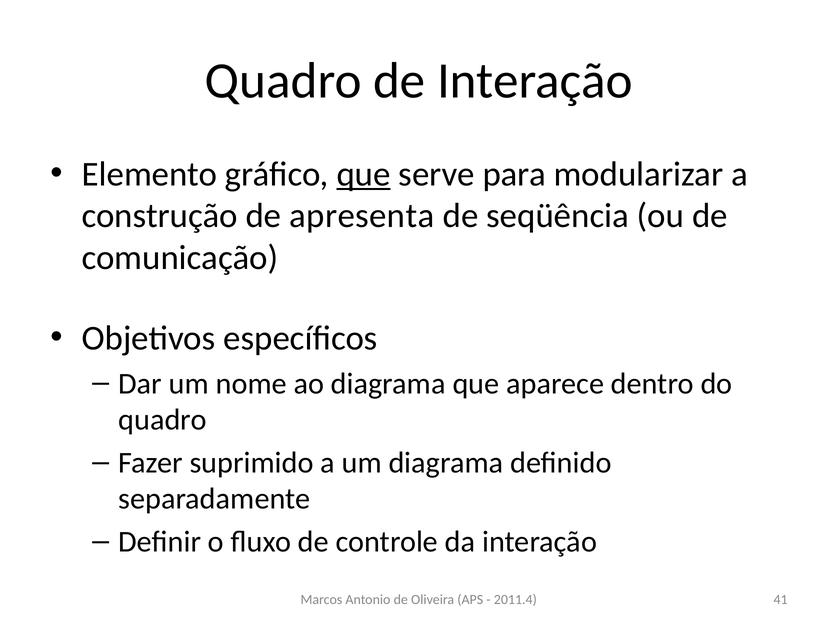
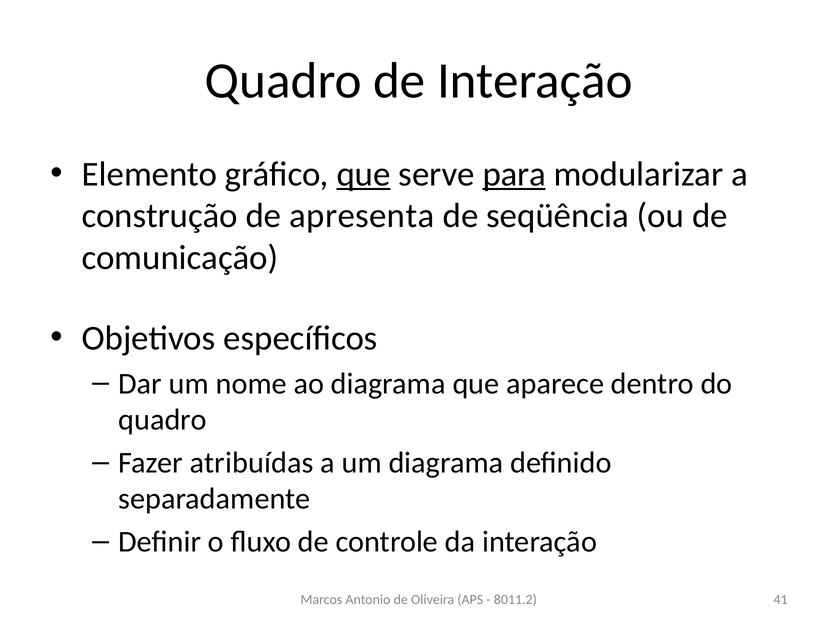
para underline: none -> present
suprimido: suprimido -> atribuídas
2011.4: 2011.4 -> 8011.2
